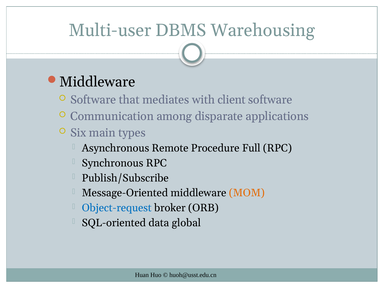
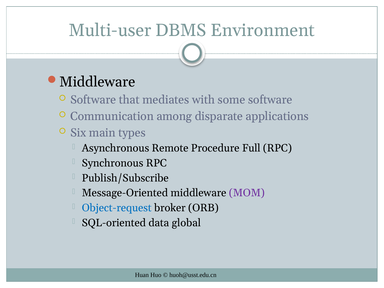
Warehousing: Warehousing -> Environment
client: client -> some
MOM colour: orange -> purple
